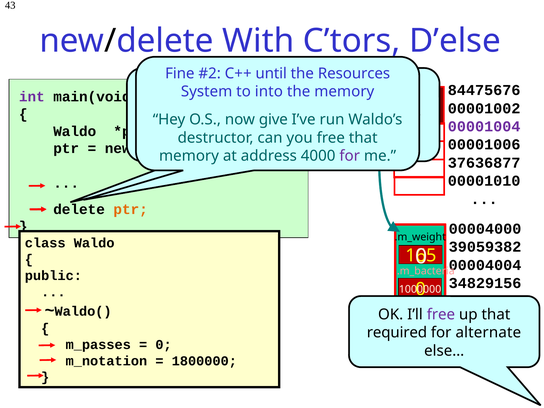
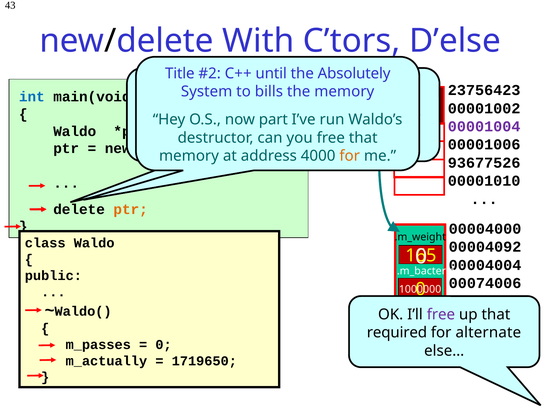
Fine: Fine -> Title
Resources: Resources -> Absolutely
84475676: 84475676 -> 23756423
into: into -> bills
int colour: purple -> blue
give at (273, 120): give -> part
for at (350, 156) colour: purple -> orange
37636877: 37636877 -> 93677526
39059382: 39059382 -> 00004092
.m_bacteria colour: pink -> white
34829156: 34829156 -> 00074006
m_notation: m_notation -> m_actually
1800000: 1800000 -> 1719650
